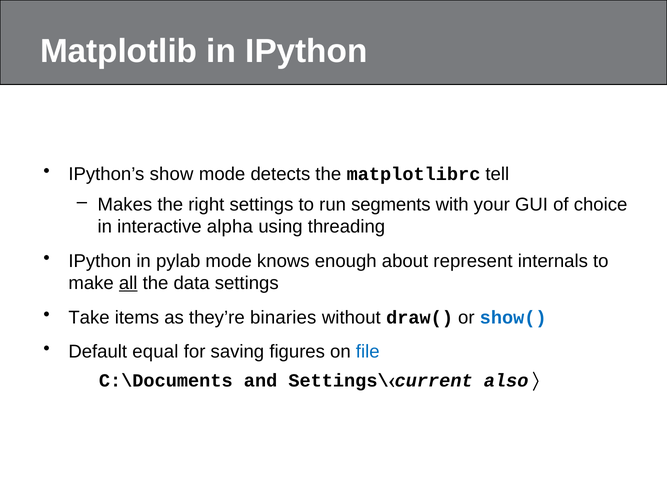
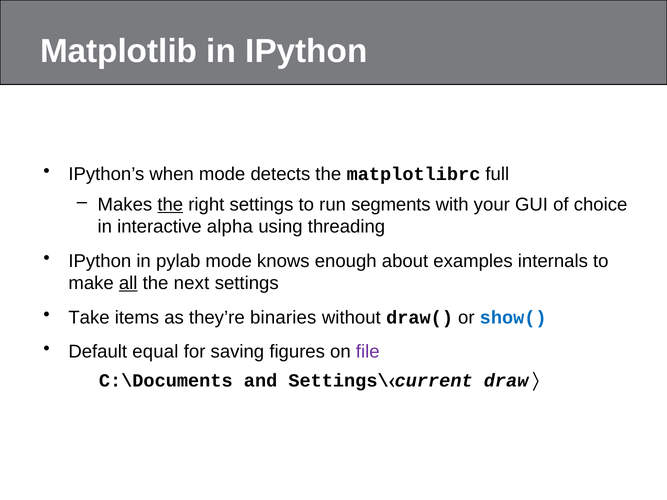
show: show -> when
tell: tell -> full
the at (170, 205) underline: none -> present
represent: represent -> examples
data: data -> next
file colour: blue -> purple
also: also -> draw
